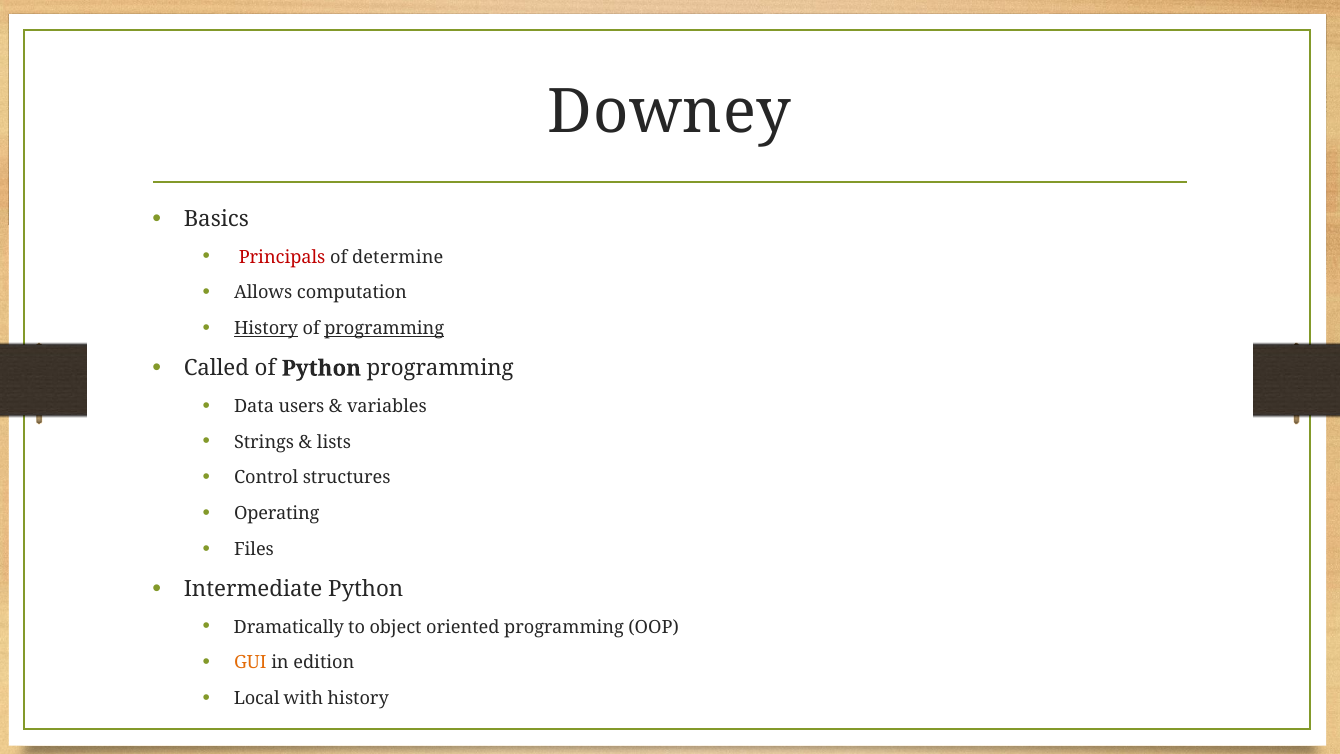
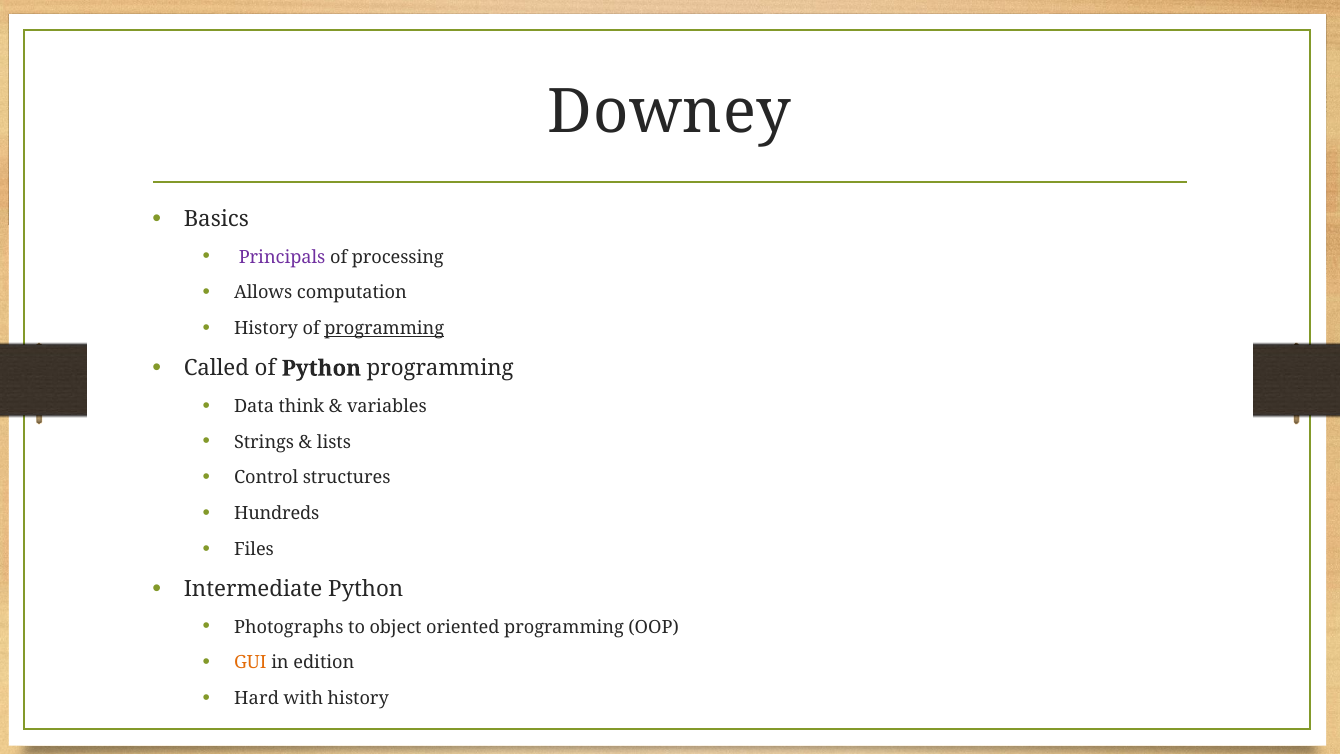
Principals colour: red -> purple
determine: determine -> processing
History at (266, 329) underline: present -> none
users: users -> think
Operating: Operating -> Hundreds
Dramatically: Dramatically -> Photographs
Local: Local -> Hard
